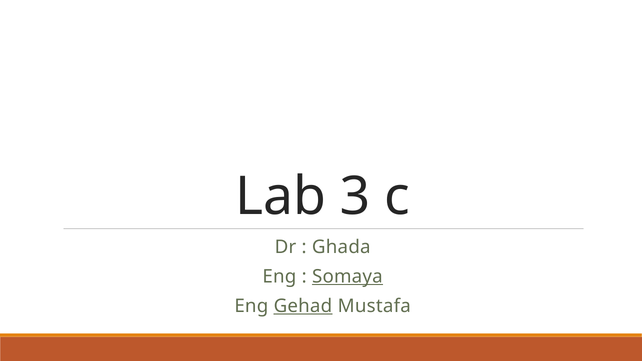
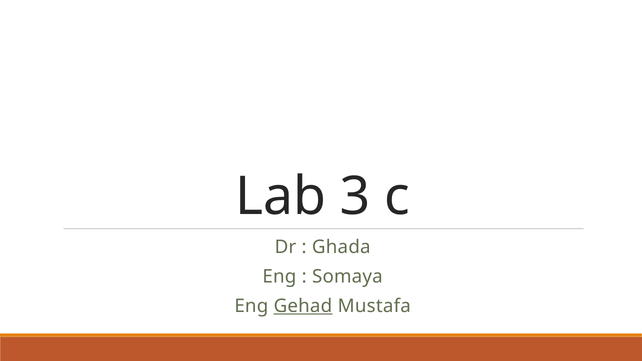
Somaya underline: present -> none
